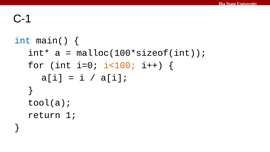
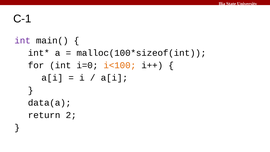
int at (23, 41) colour: blue -> purple
tool(a: tool(a -> data(a
1: 1 -> 2
